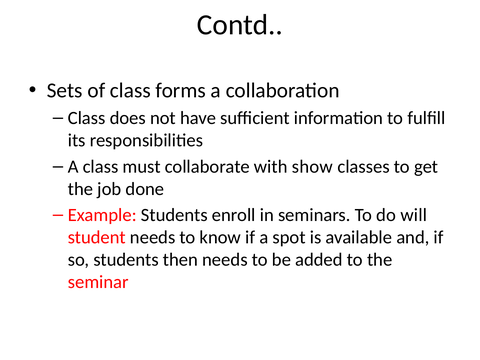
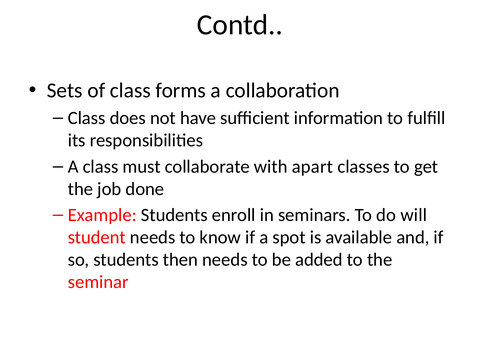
show: show -> apart
